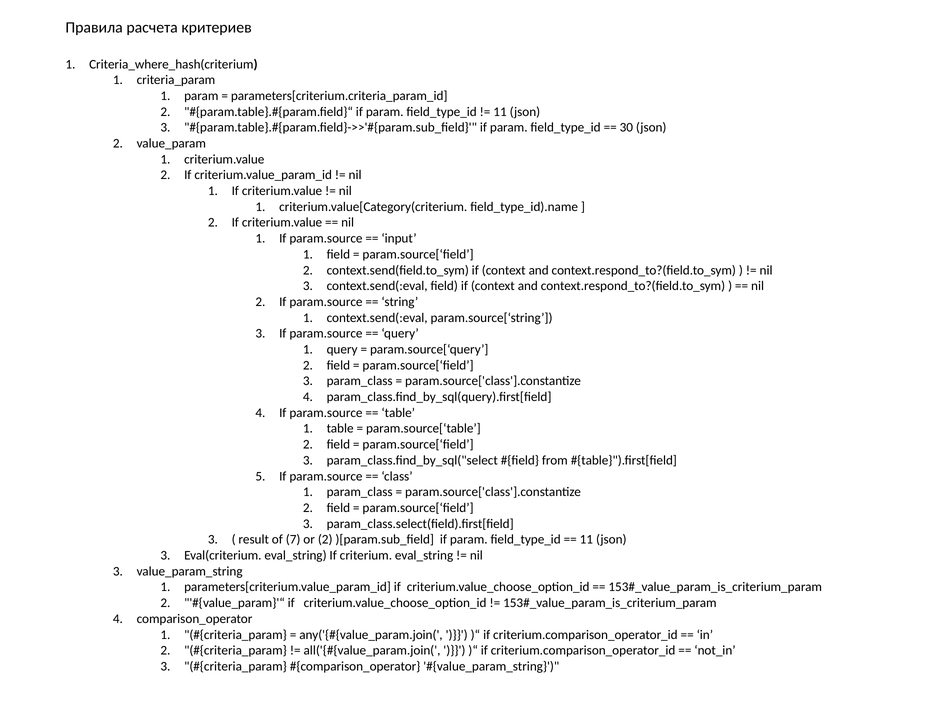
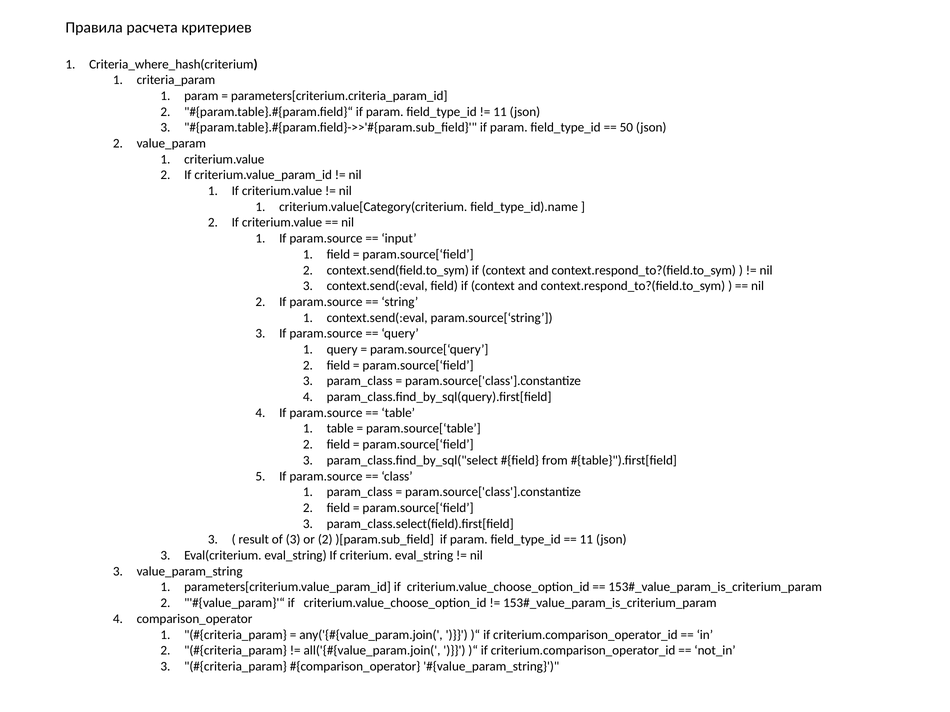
30: 30 -> 50
of 7: 7 -> 3
